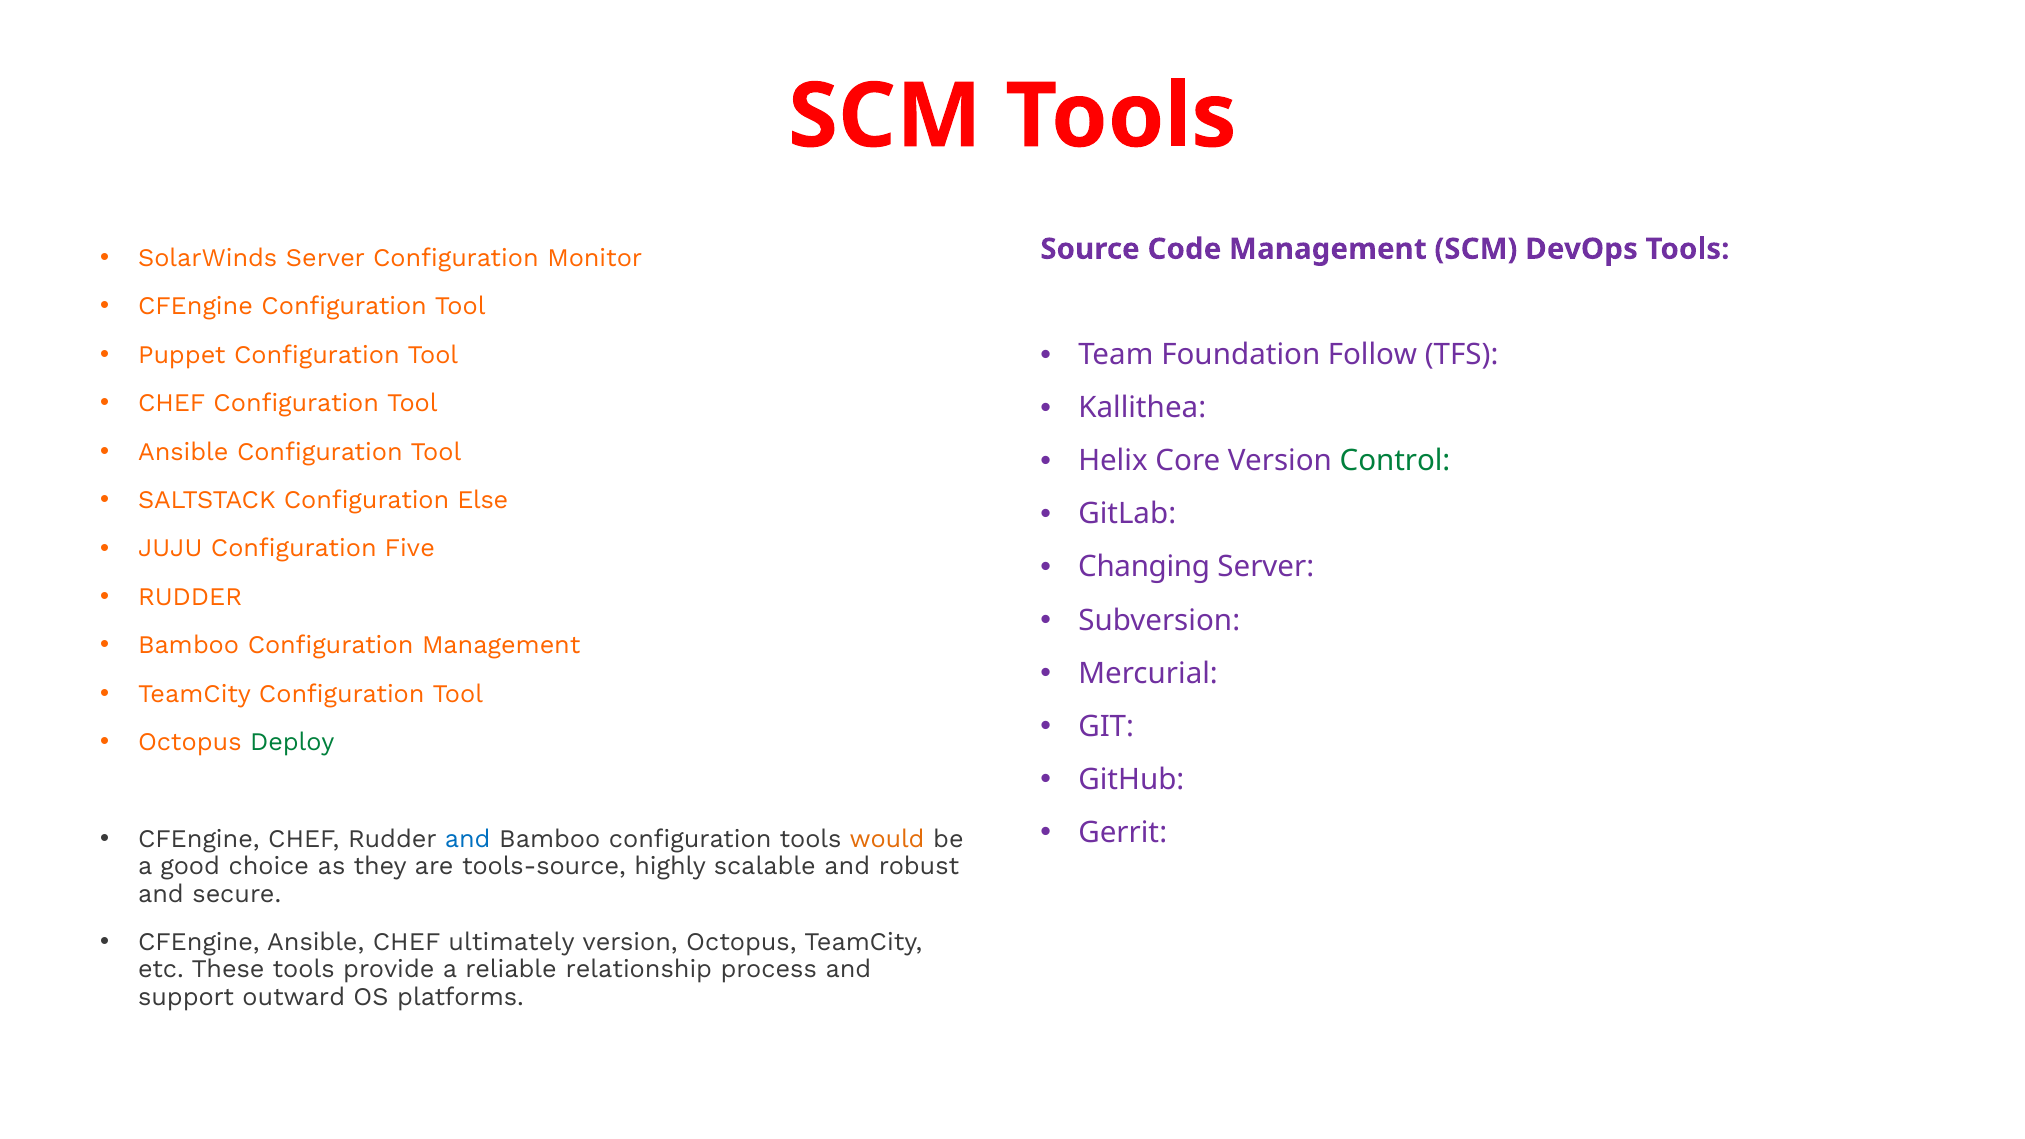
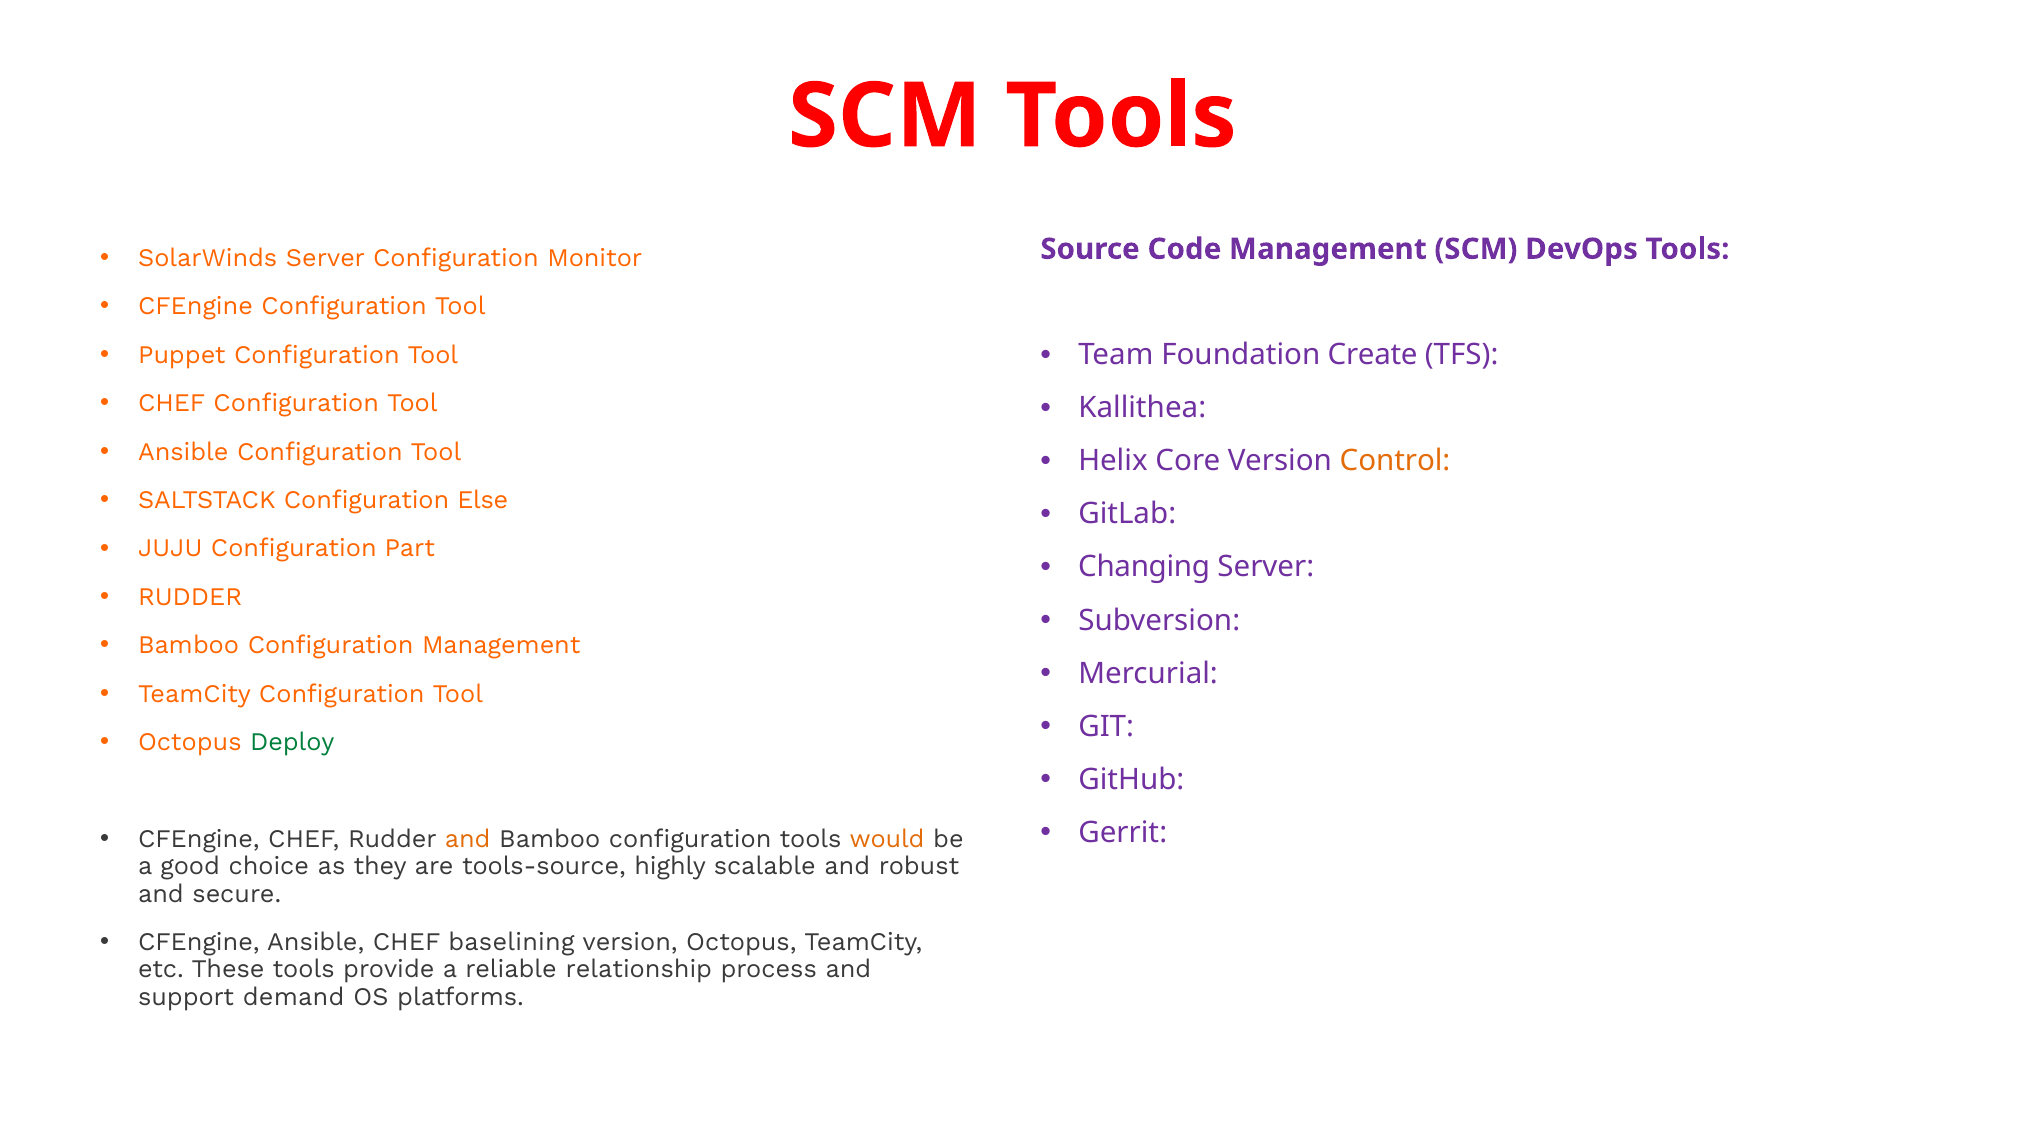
Follow: Follow -> Create
Control colour: green -> orange
Five: Five -> Part
and at (468, 839) colour: blue -> orange
ultimately: ultimately -> baselining
outward: outward -> demand
